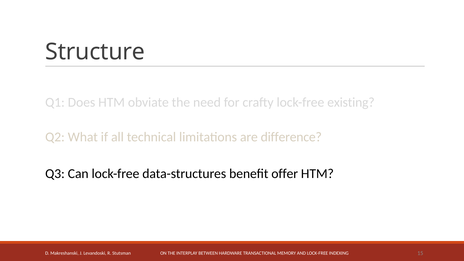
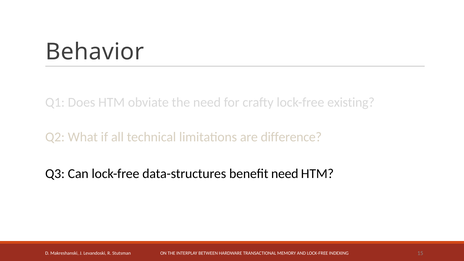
Structure: Structure -> Behavior
benefit offer: offer -> need
